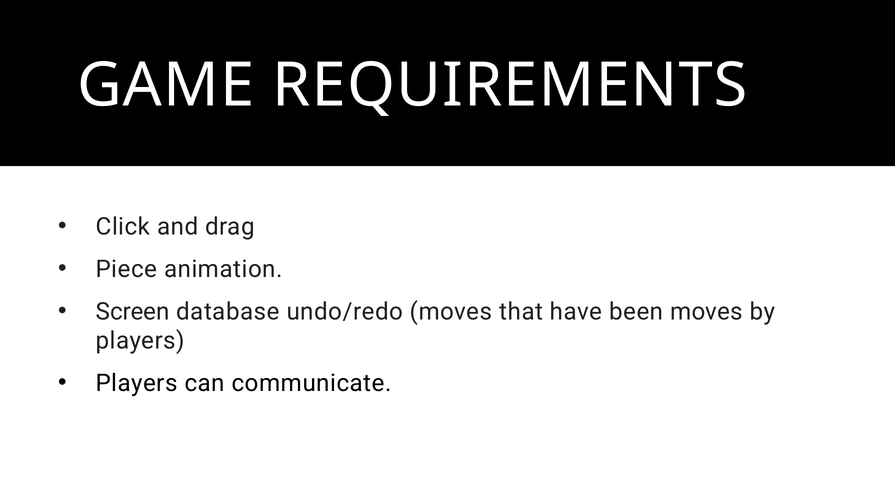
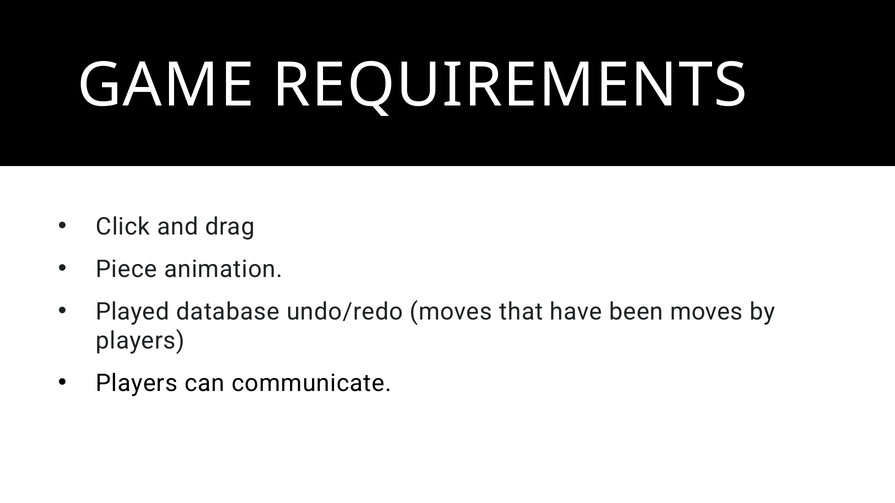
Screen: Screen -> Played
